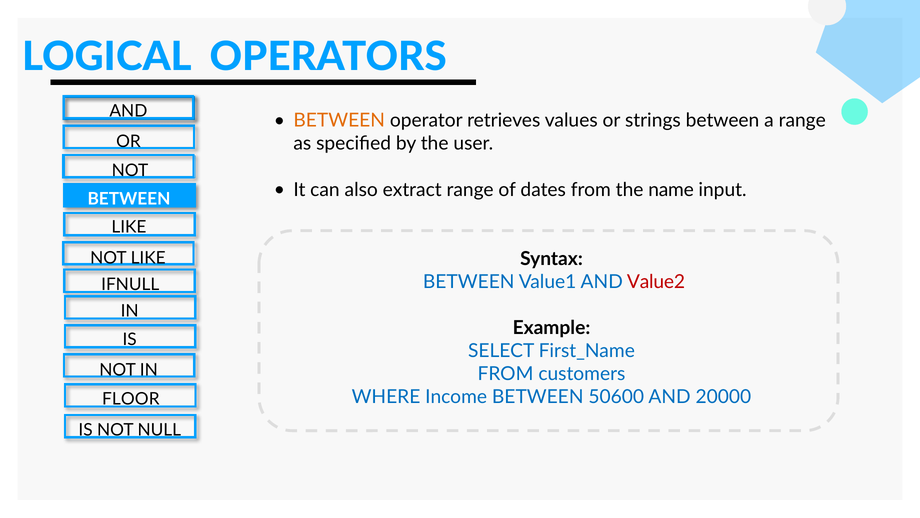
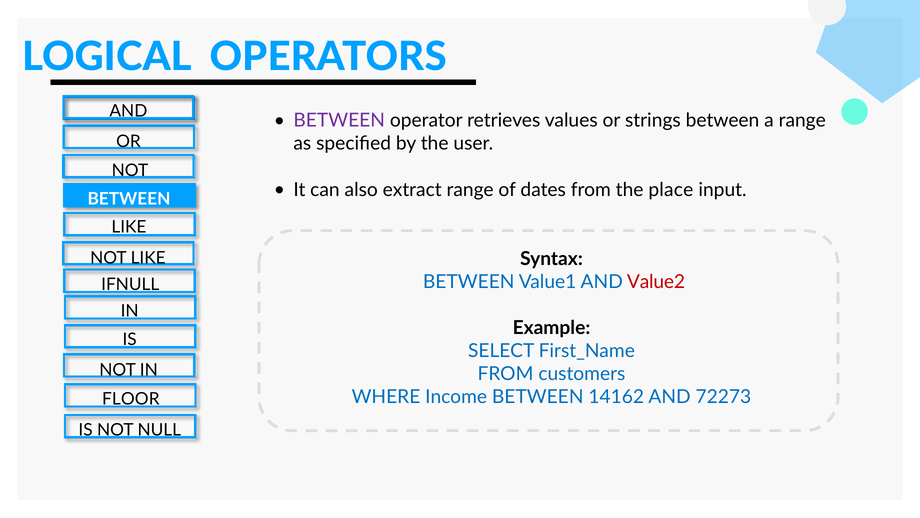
BETWEEN at (339, 120) colour: orange -> purple
name: name -> place
50600: 50600 -> 14162
20000: 20000 -> 72273
